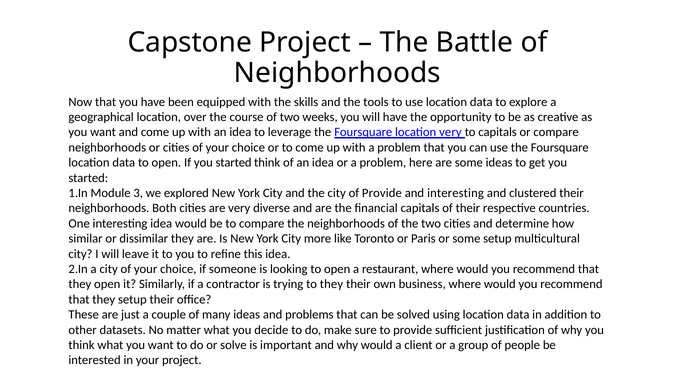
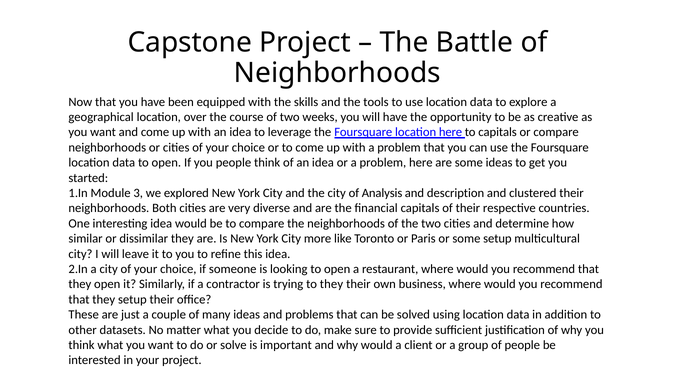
location very: very -> here
If you started: started -> people
of Provide: Provide -> Analysis
and interesting: interesting -> description
